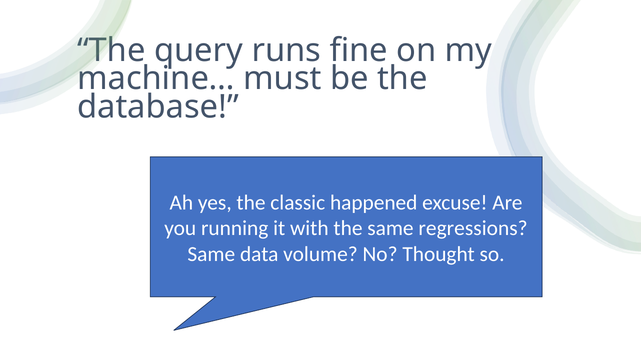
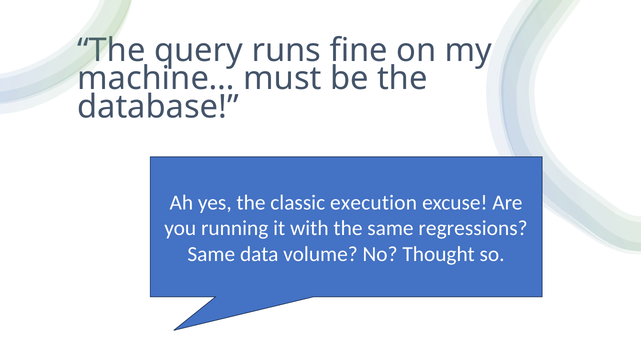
happened: happened -> execution
